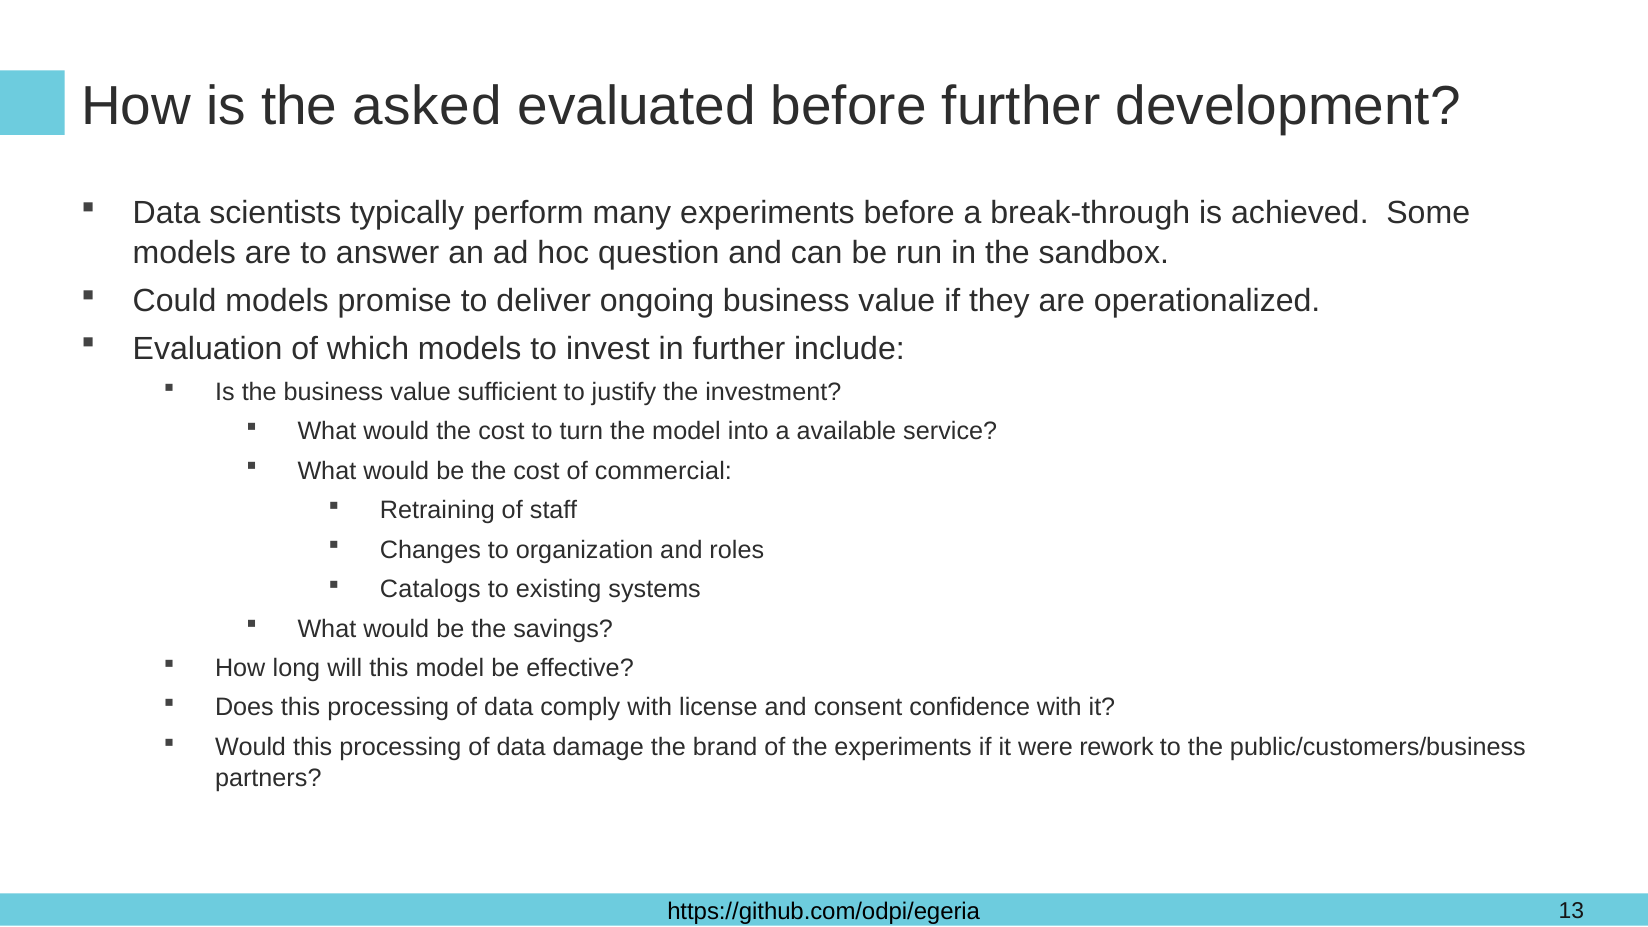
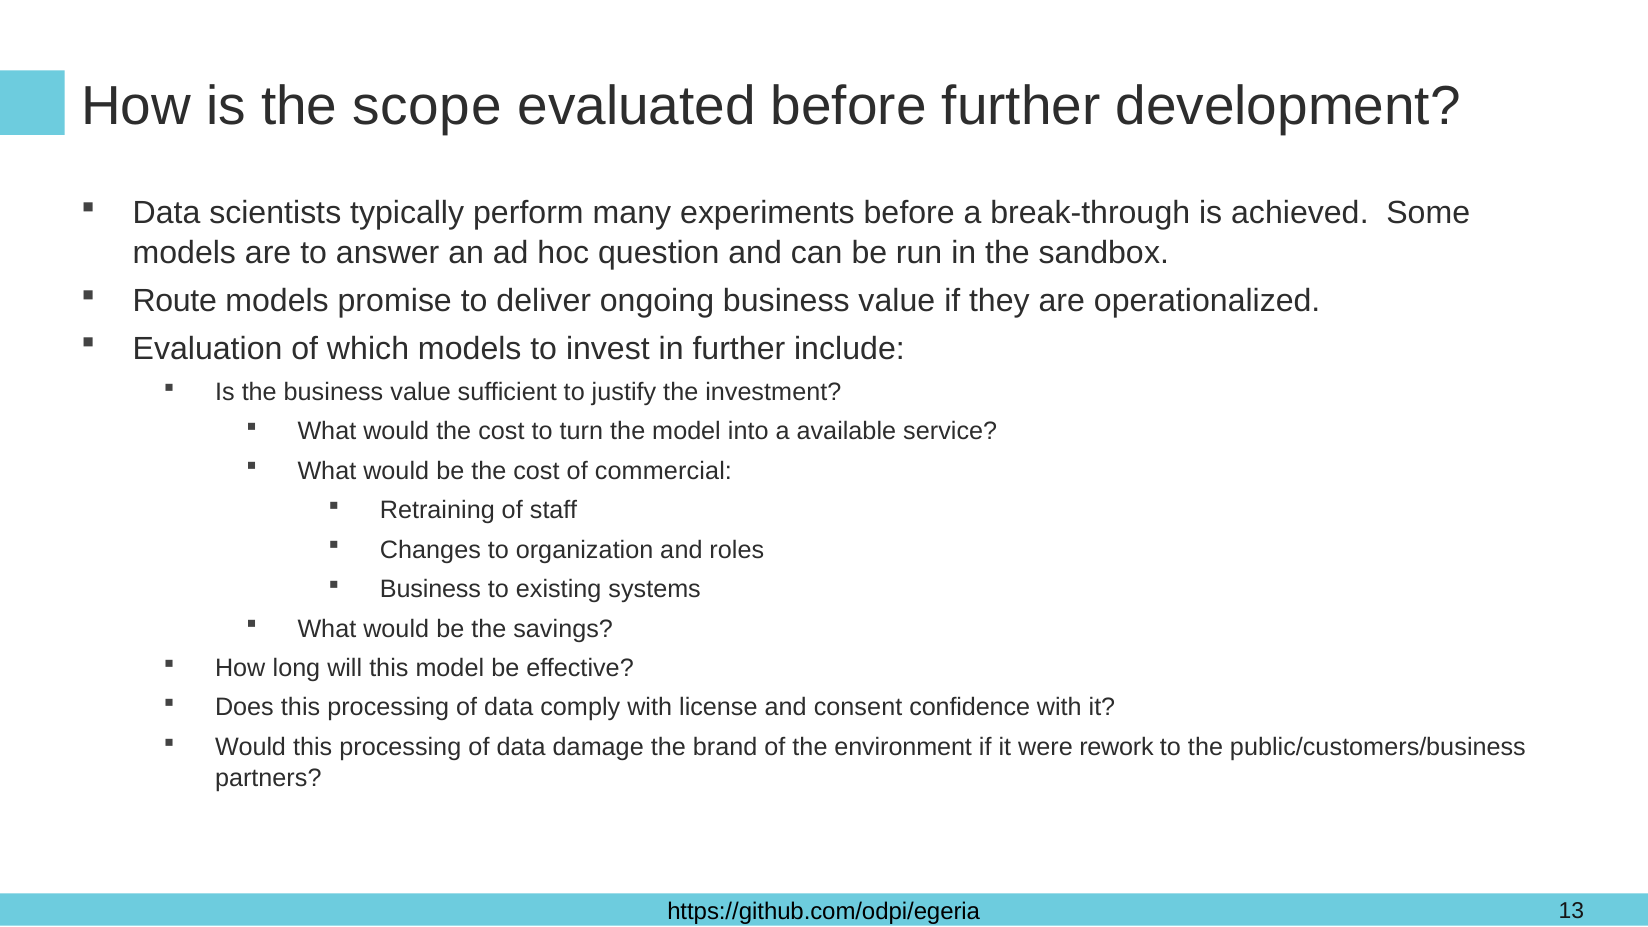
asked: asked -> scope
Could: Could -> Route
Catalogs at (430, 589): Catalogs -> Business
the experiments: experiments -> environment
